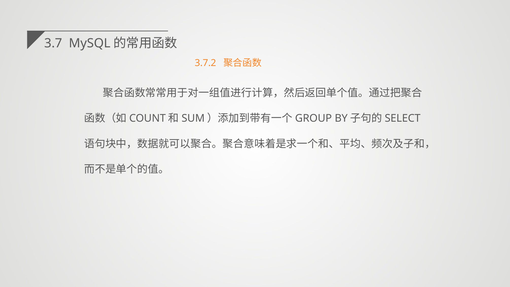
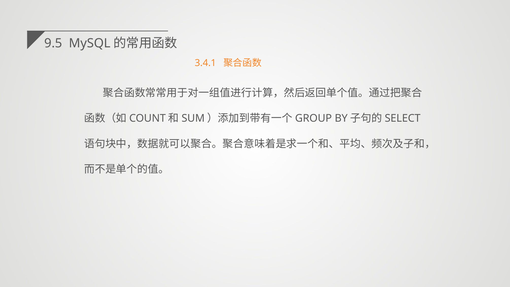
3.7: 3.7 -> 9.5
3.7.2: 3.7.2 -> 3.4.1
